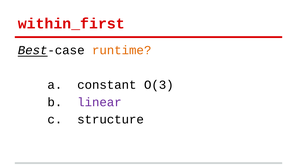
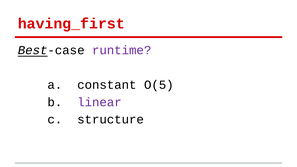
within_first: within_first -> having_first
runtime colour: orange -> purple
O(3: O(3 -> O(5
